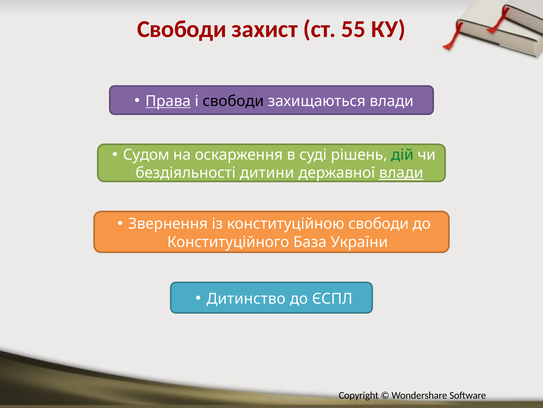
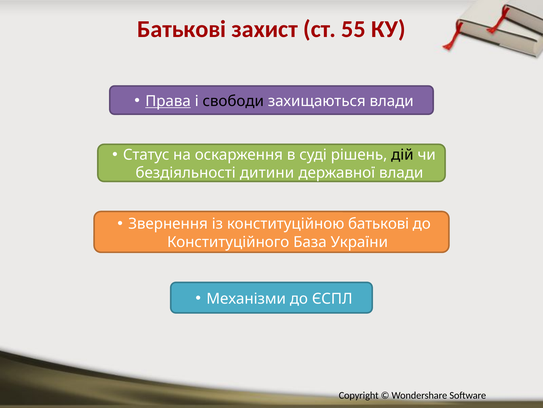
Свободи at (182, 29): Свободи -> Батькові
Судом: Судом -> Статус
дій colour: green -> black
влади at (401, 173) underline: present -> none
конституційною свободи: свободи -> батькові
Дитинство: Дитинство -> Механізми
